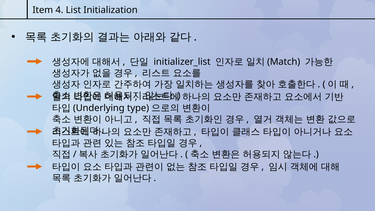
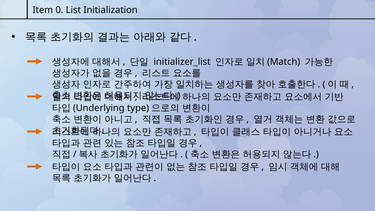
4: 4 -> 0
